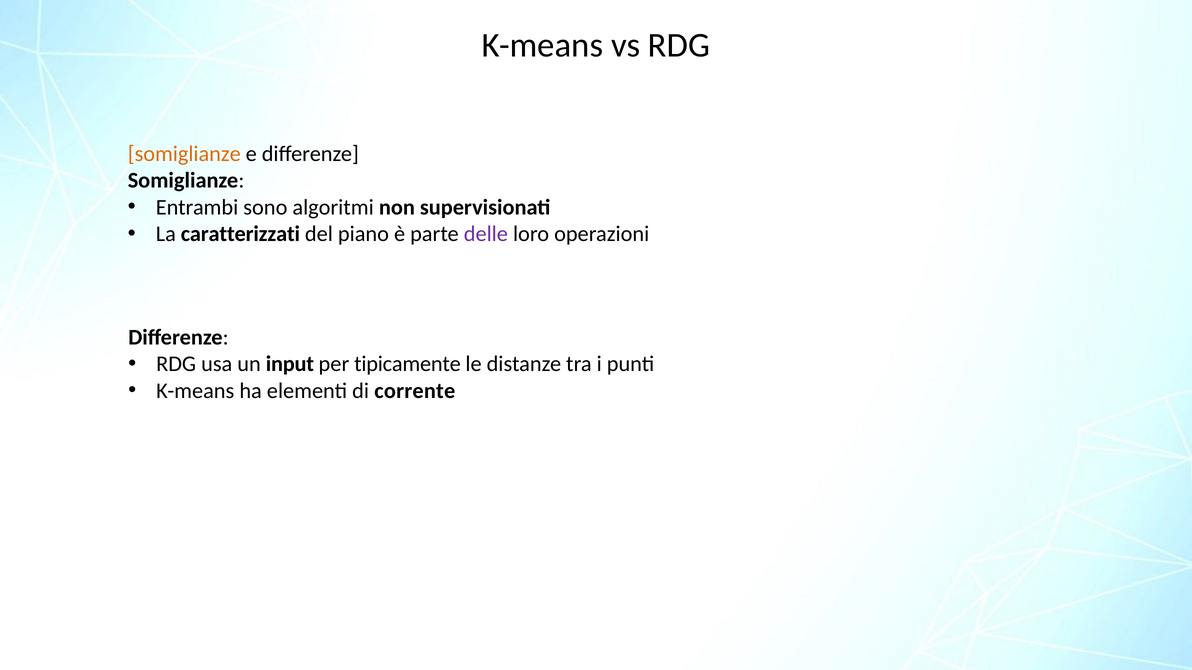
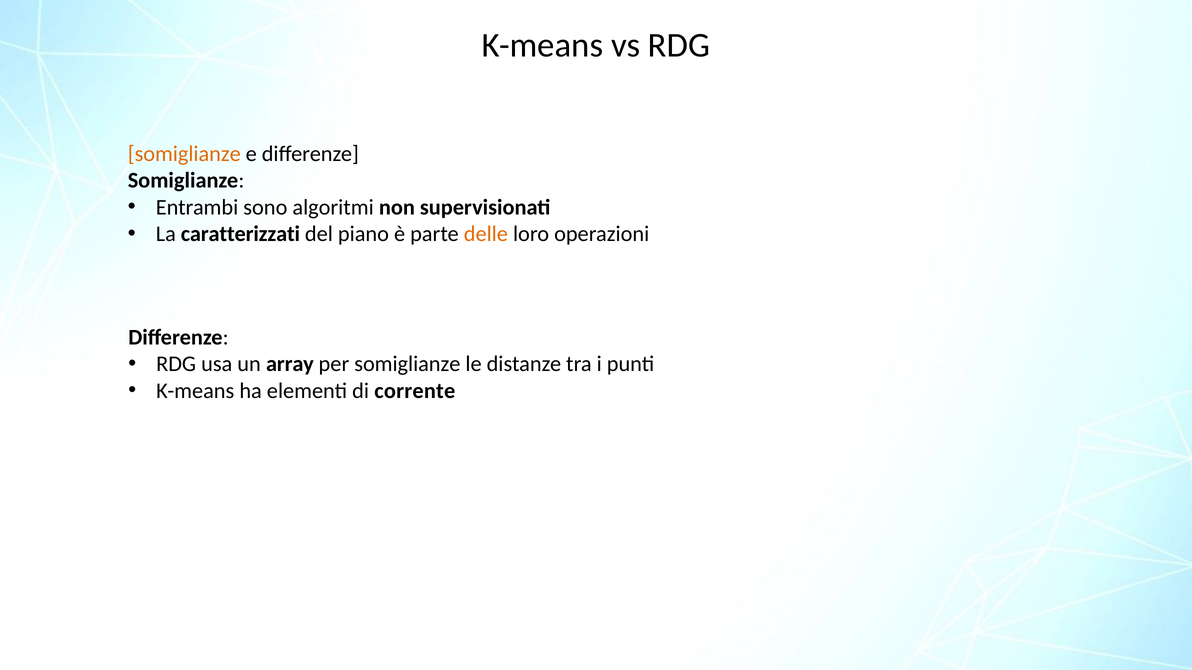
delle colour: purple -> orange
input: input -> array
per tipicamente: tipicamente -> somiglianze
